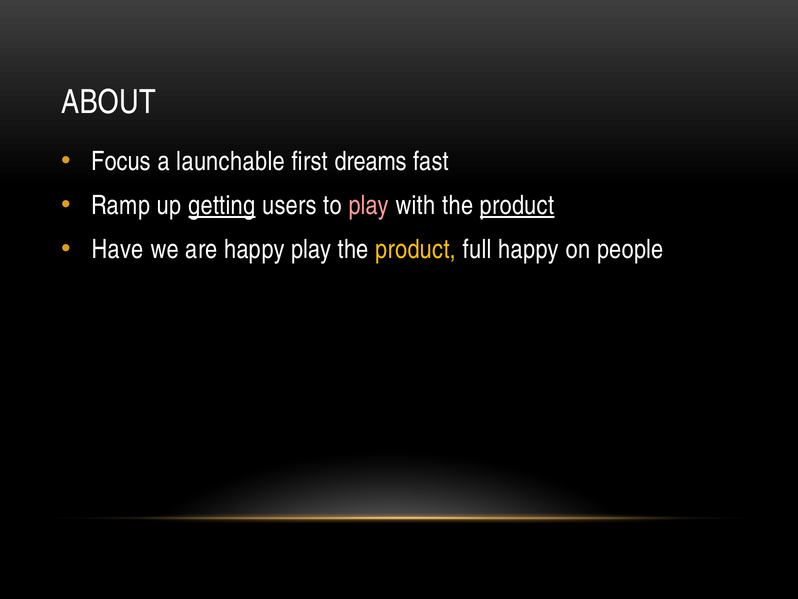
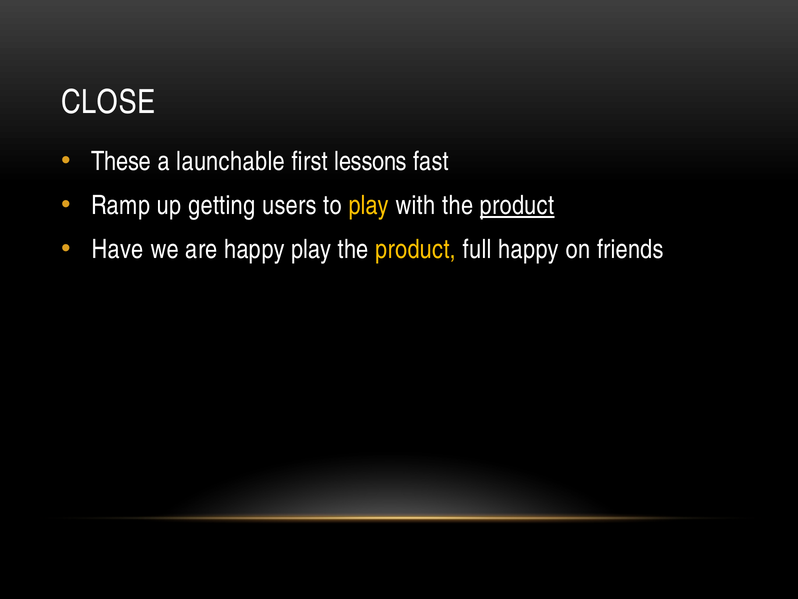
ABOUT: ABOUT -> CLOSE
Focus: Focus -> These
dreams: dreams -> lessons
getting underline: present -> none
play at (369, 205) colour: pink -> yellow
people: people -> friends
